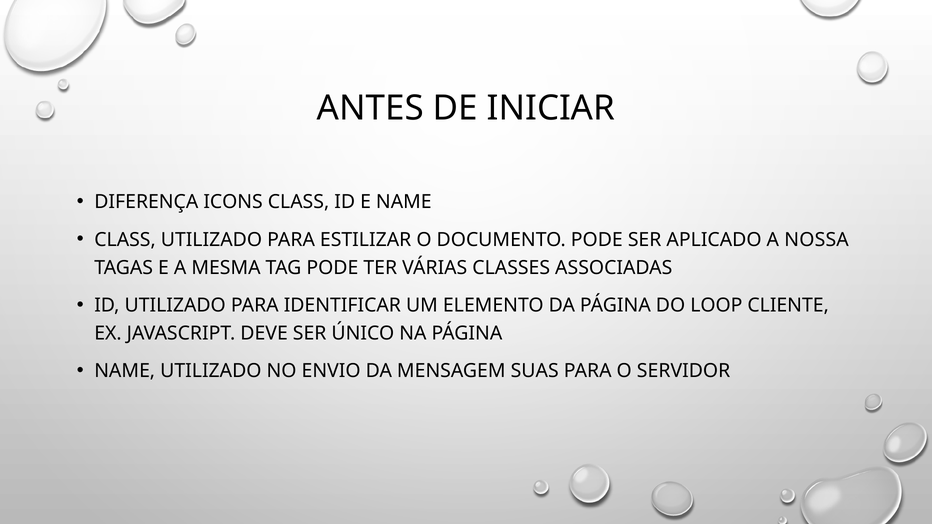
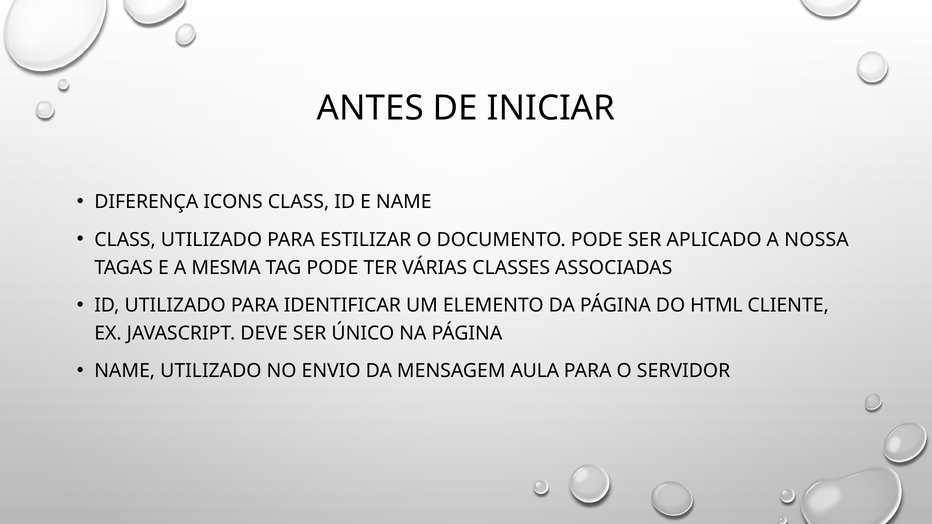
LOOP: LOOP -> HTML
SUAS: SUAS -> AULA
